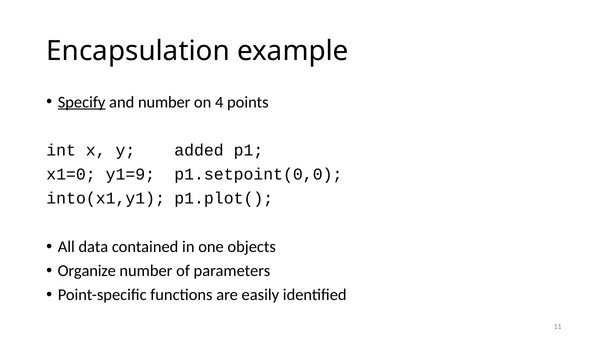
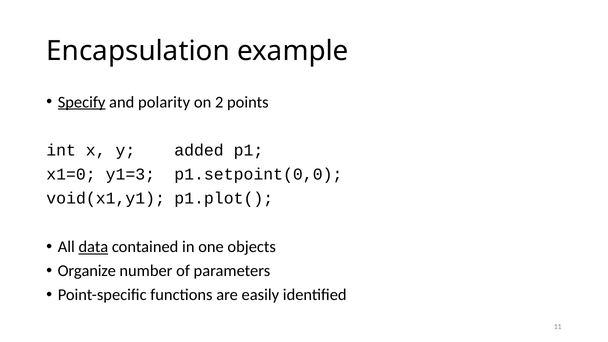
and number: number -> polarity
4: 4 -> 2
y1=9: y1=9 -> y1=3
into(x1,y1: into(x1,y1 -> void(x1,y1
data underline: none -> present
